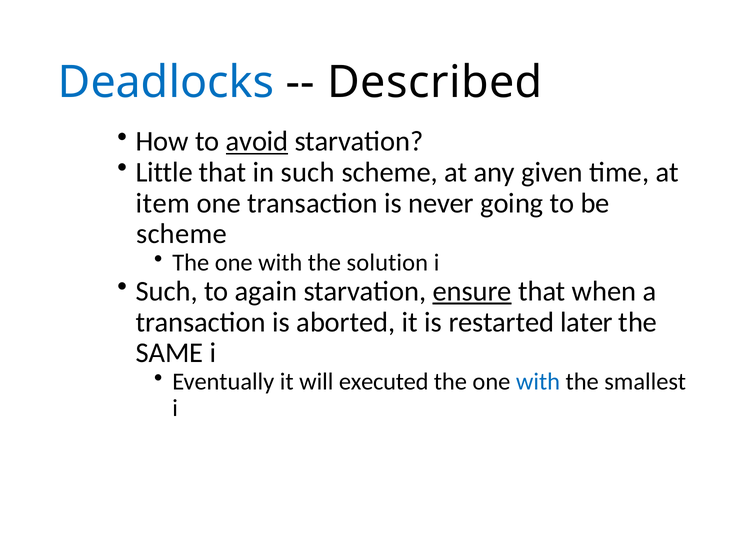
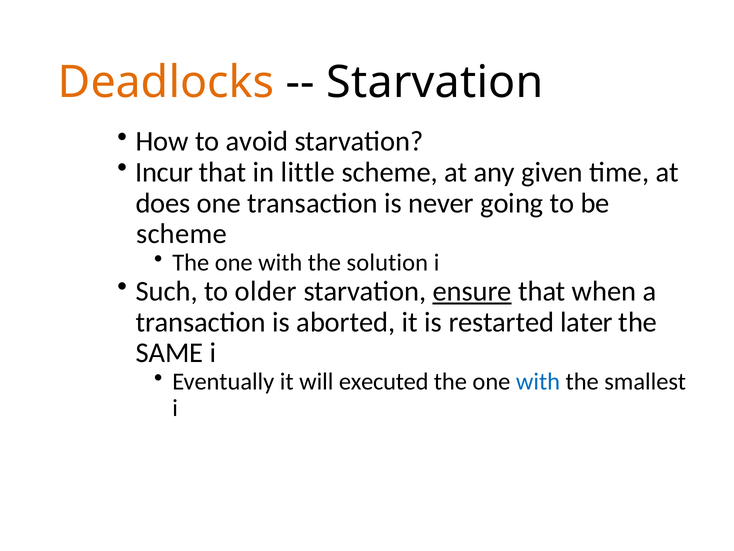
Deadlocks colour: blue -> orange
Described at (435, 82): Described -> Starvation
avoid underline: present -> none
Little: Little -> Incur
in such: such -> little
item: item -> does
again: again -> older
